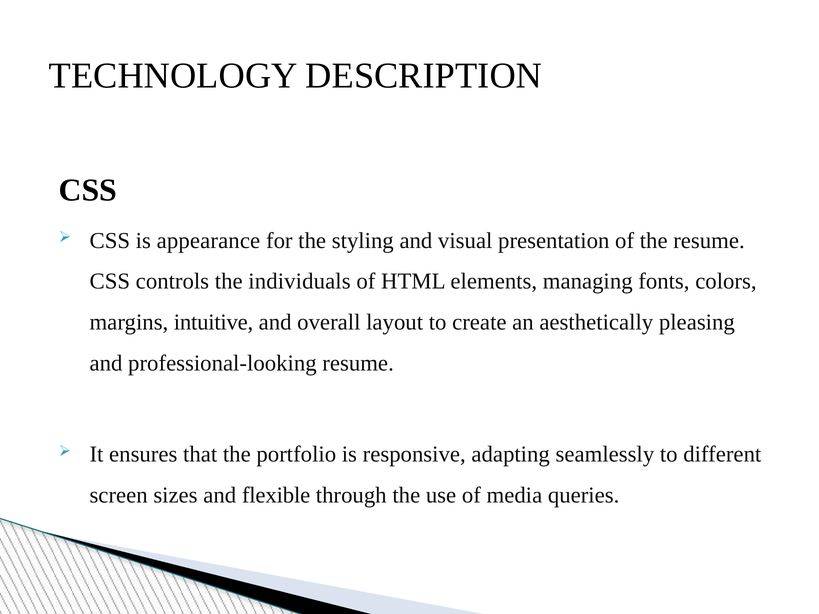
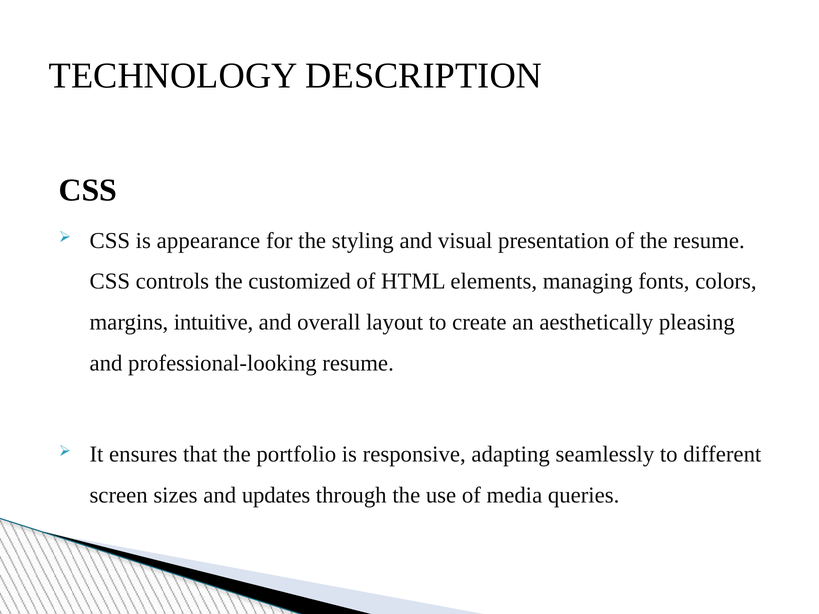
individuals: individuals -> customized
flexible: flexible -> updates
